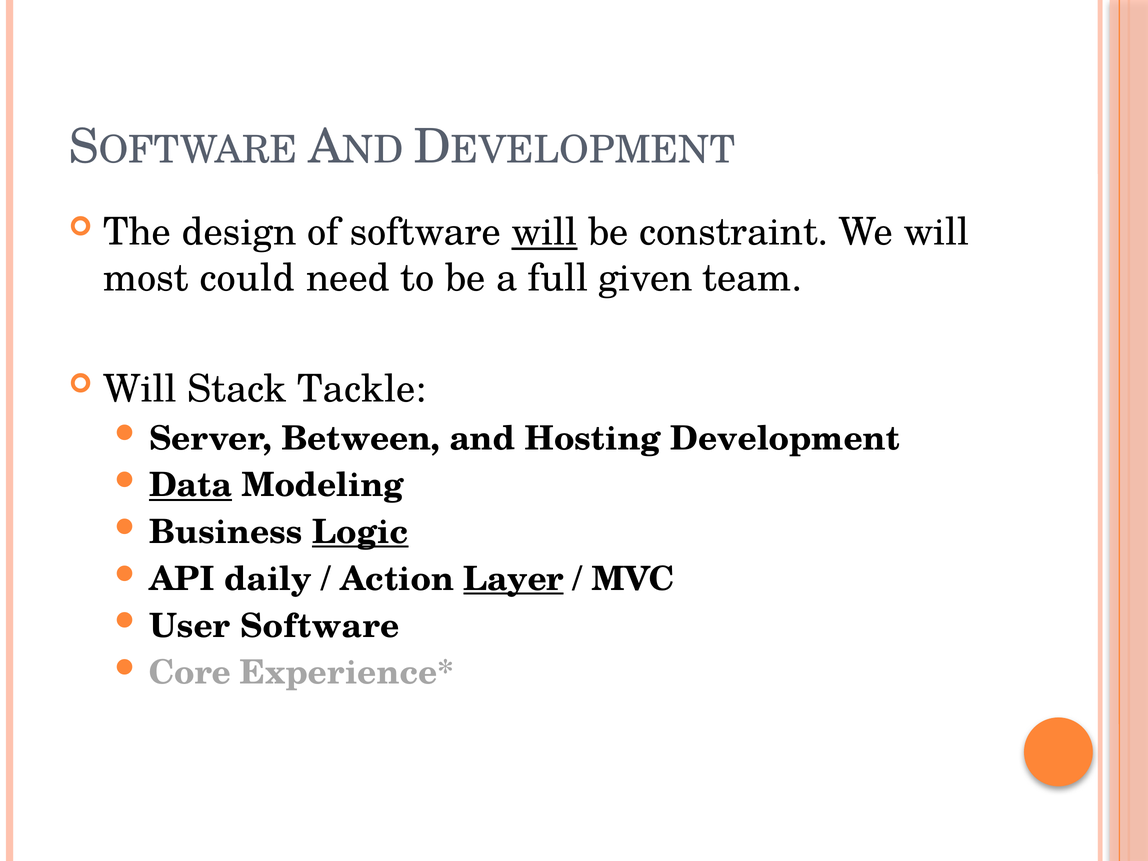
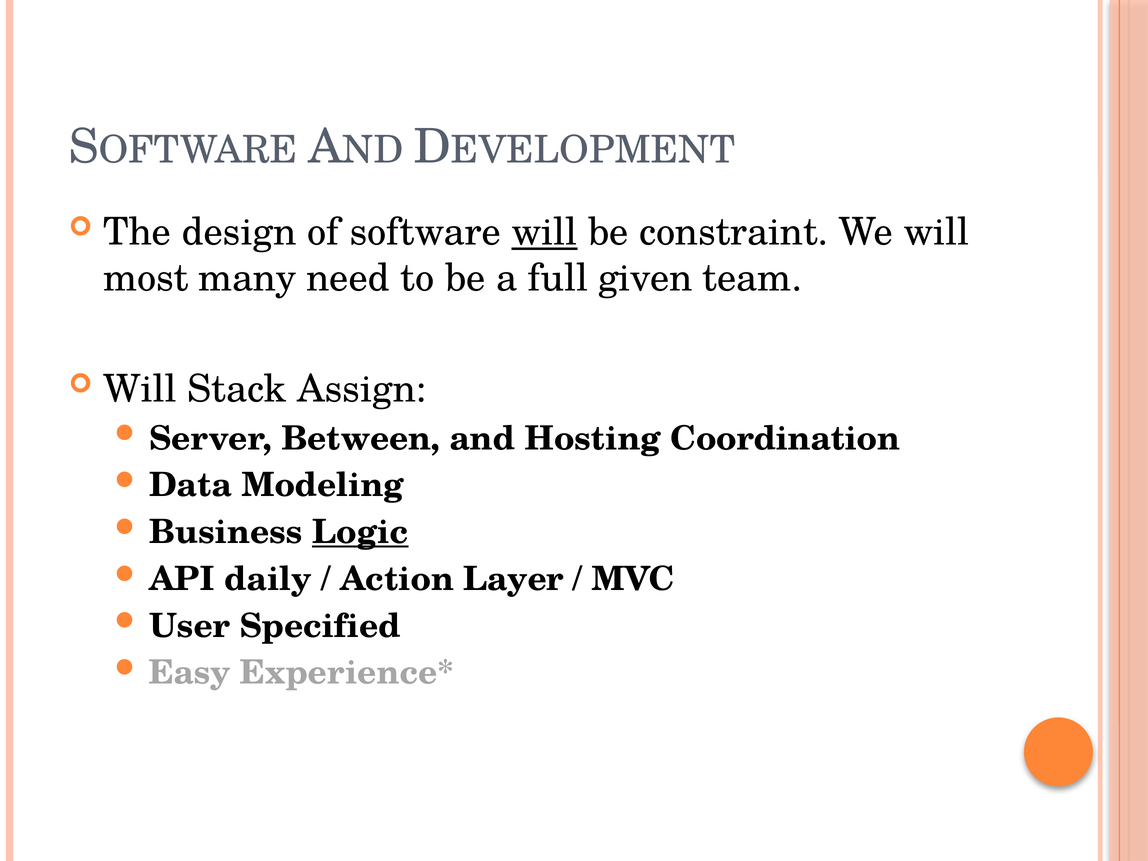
could: could -> many
Tackle: Tackle -> Assign
Development: Development -> Coordination
Data underline: present -> none
Layer underline: present -> none
User Software: Software -> Specified
Core: Core -> Easy
